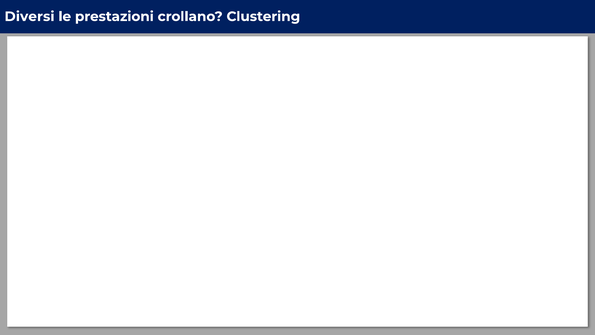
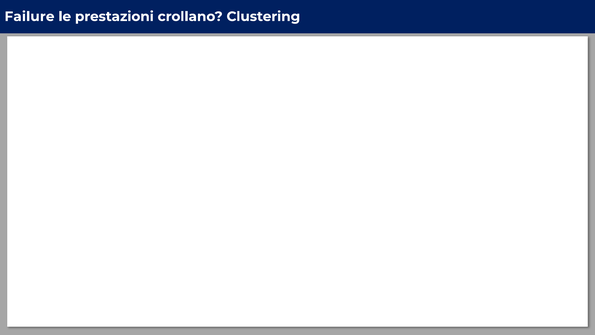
Diversi: Diversi -> Failure
